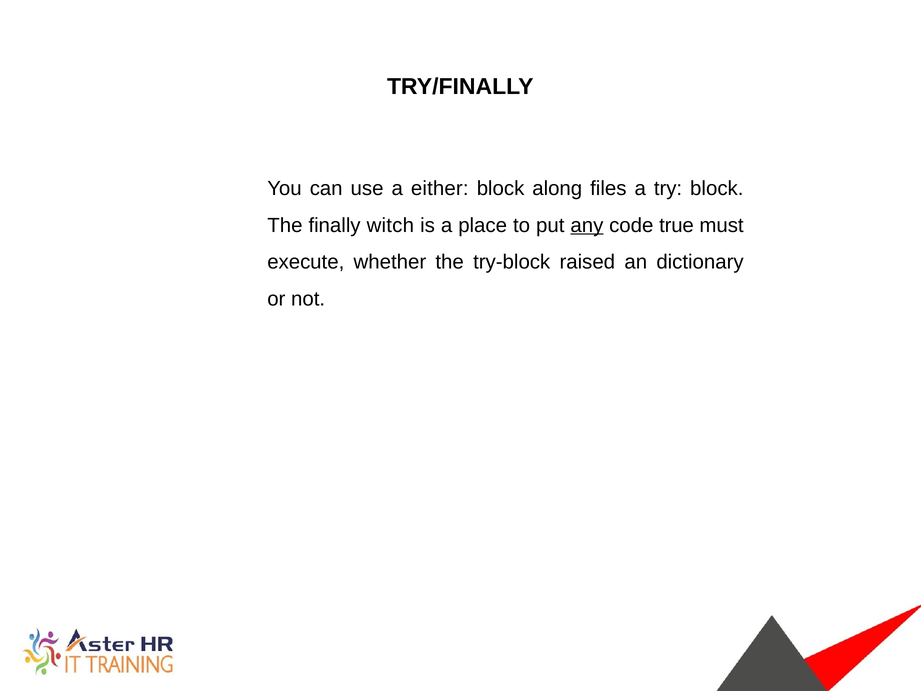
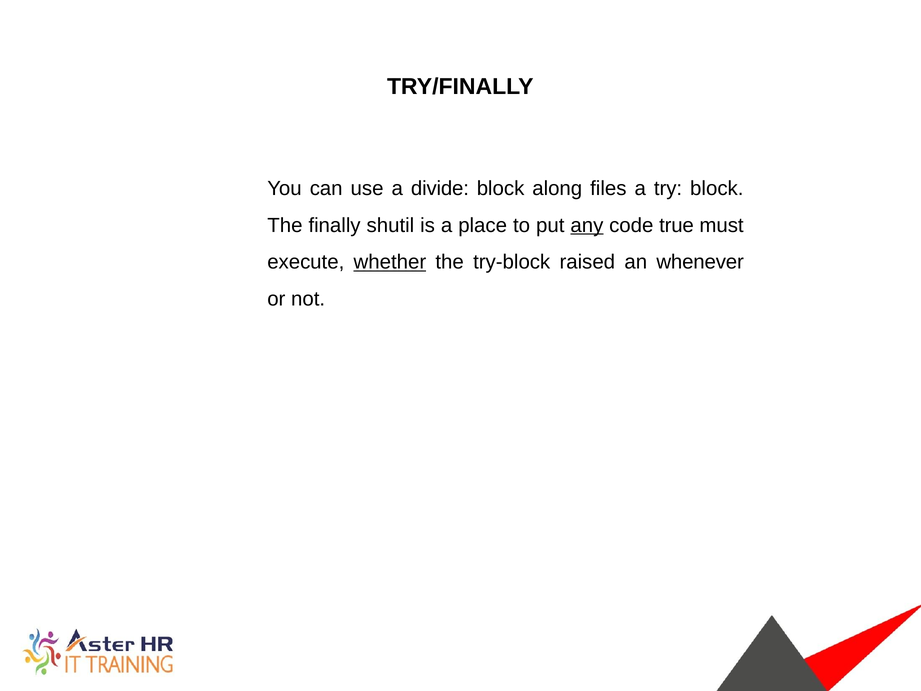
either: either -> divide
witch: witch -> shutil
whether underline: none -> present
dictionary: dictionary -> whenever
